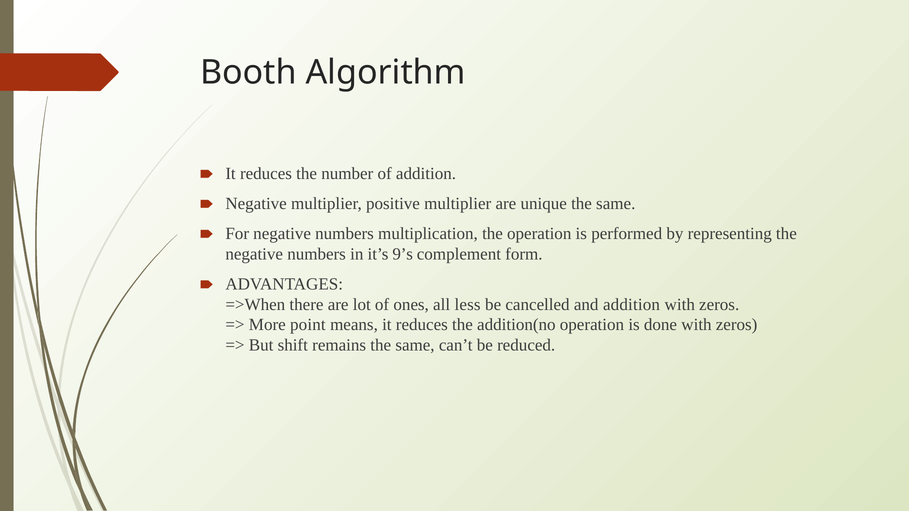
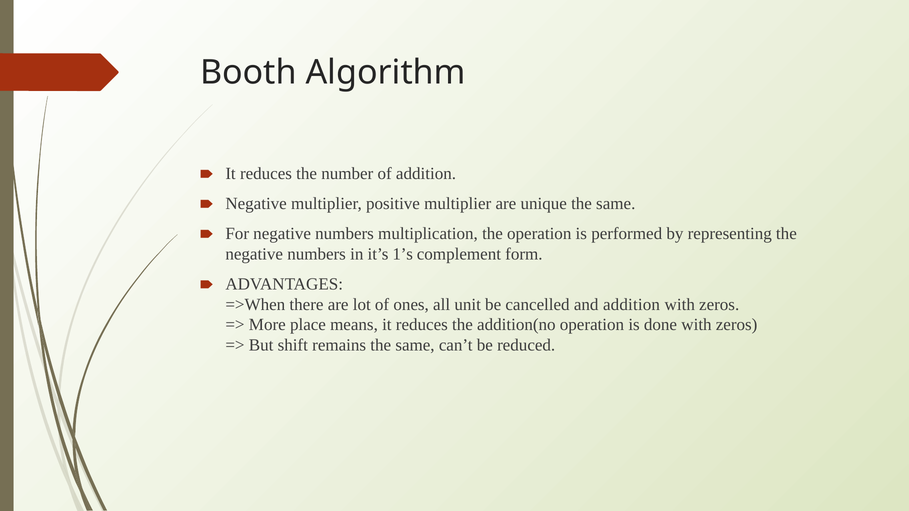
9’s: 9’s -> 1’s
less: less -> unit
point: point -> place
